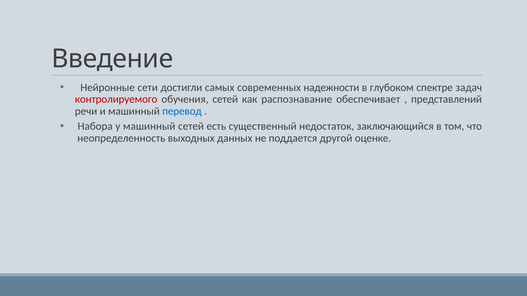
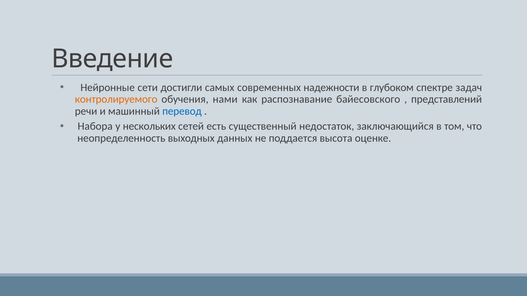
контролируемого colour: red -> orange
обучения сетей: сетей -> нами
обеспечивает: обеспечивает -> байесовского
у машинный: машинный -> нескольких
другой: другой -> высота
